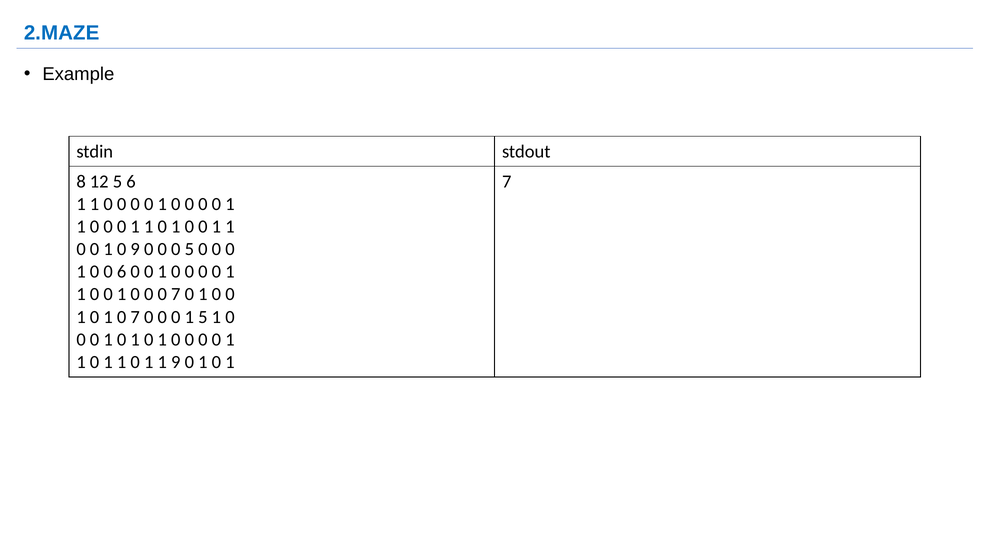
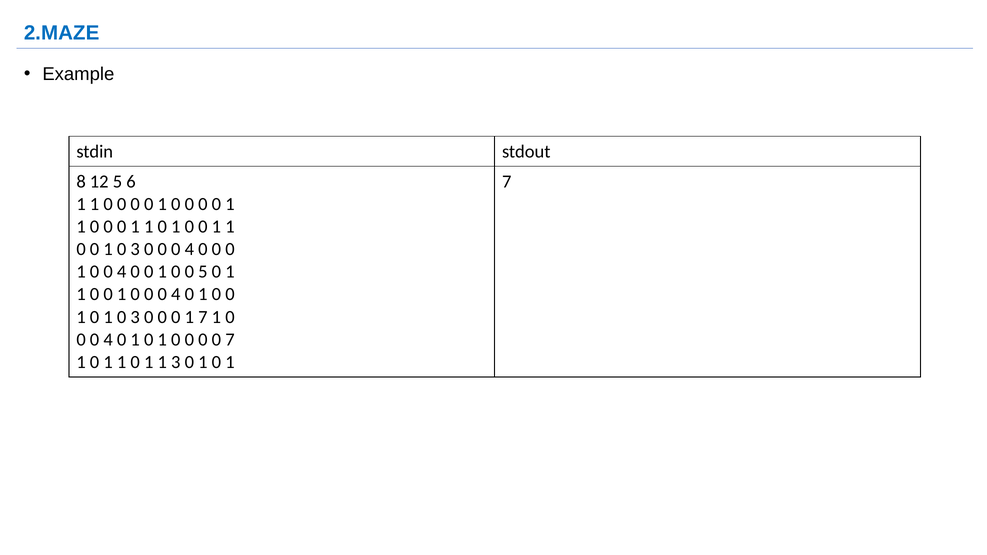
9 at (135, 249): 9 -> 3
5 at (189, 249): 5 -> 4
1 0 0 6: 6 -> 4
0 at (203, 272): 0 -> 5
7 at (176, 294): 7 -> 4
7 at (135, 317): 7 -> 3
0 0 1 5: 5 -> 7
1 at (108, 340): 1 -> 4
1 at (230, 340): 1 -> 7
1 9: 9 -> 3
